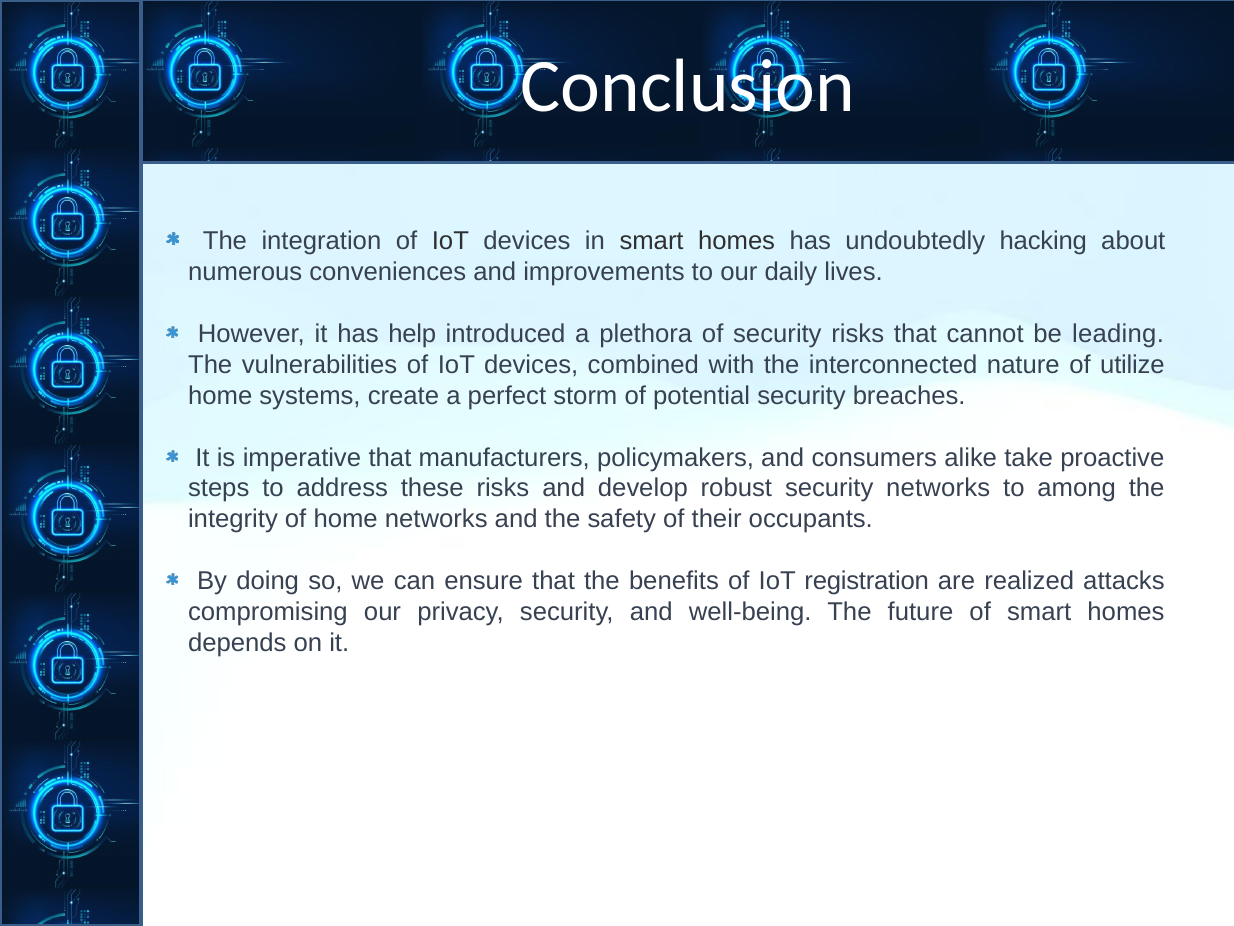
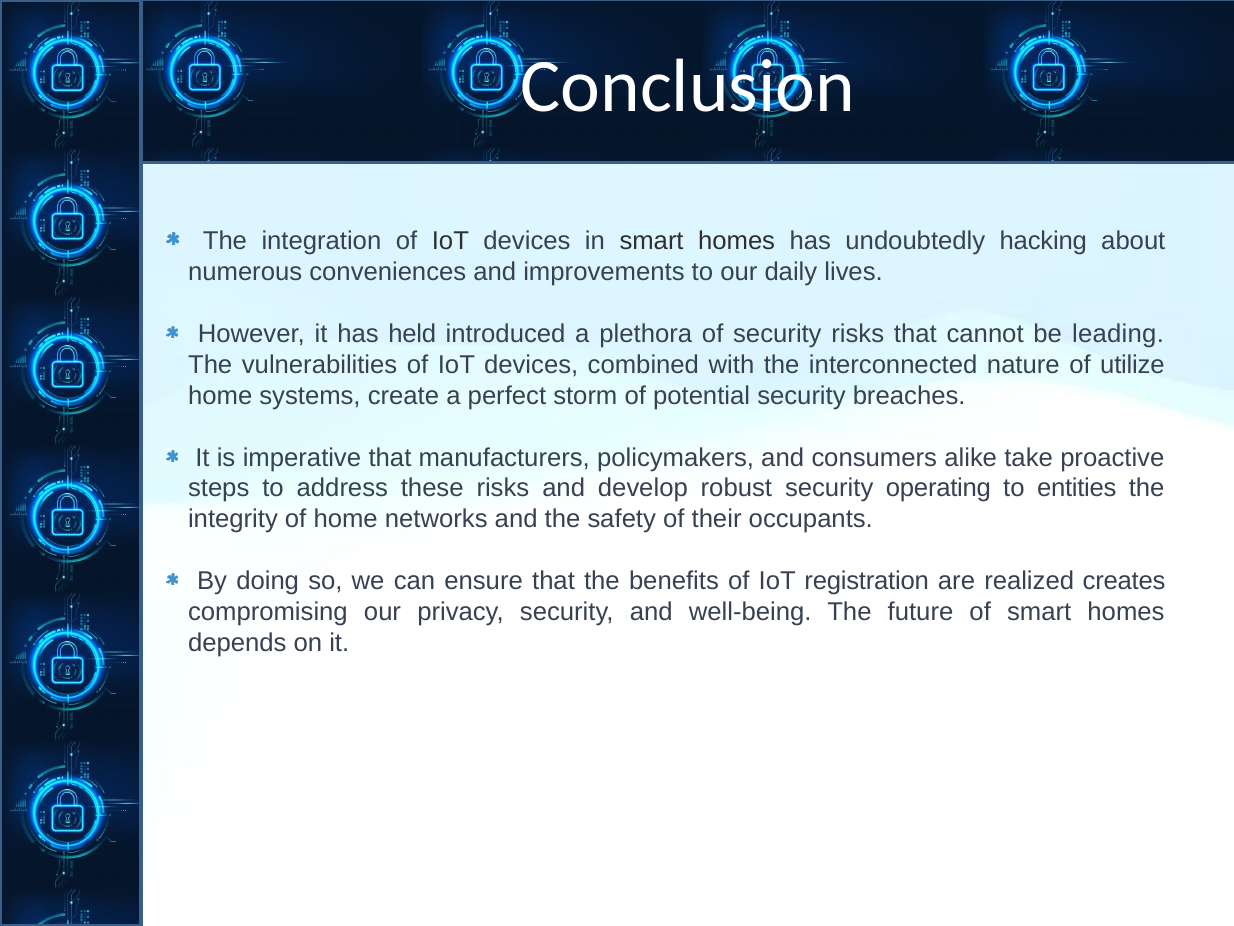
help: help -> held
security networks: networks -> operating
among: among -> entities
attacks: attacks -> creates
